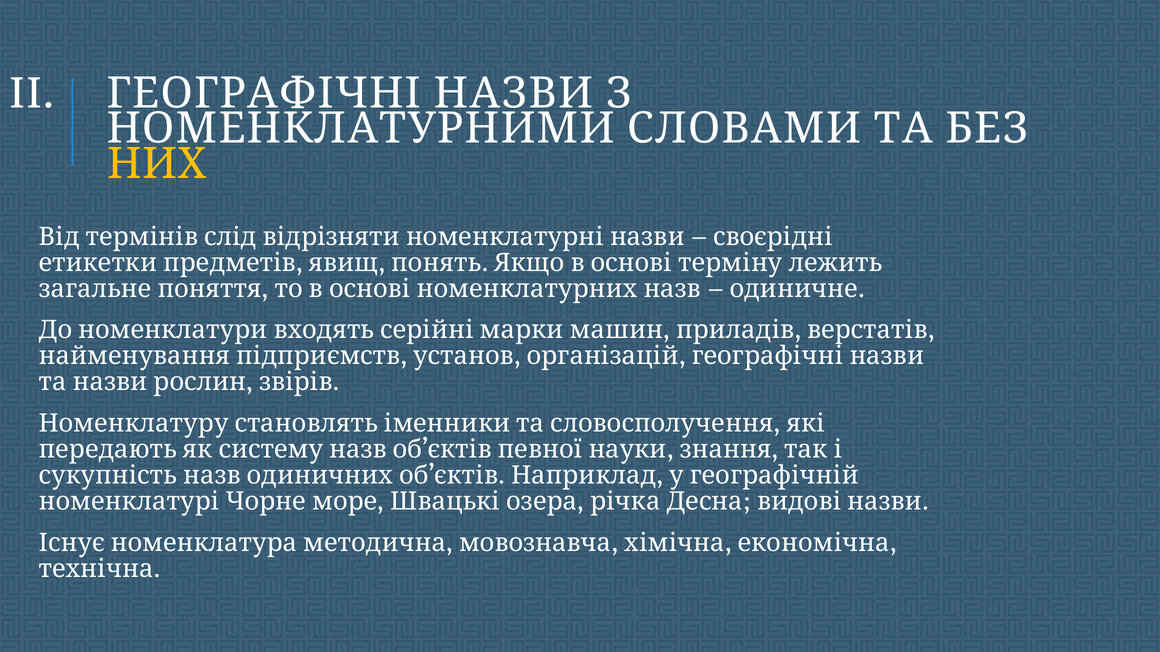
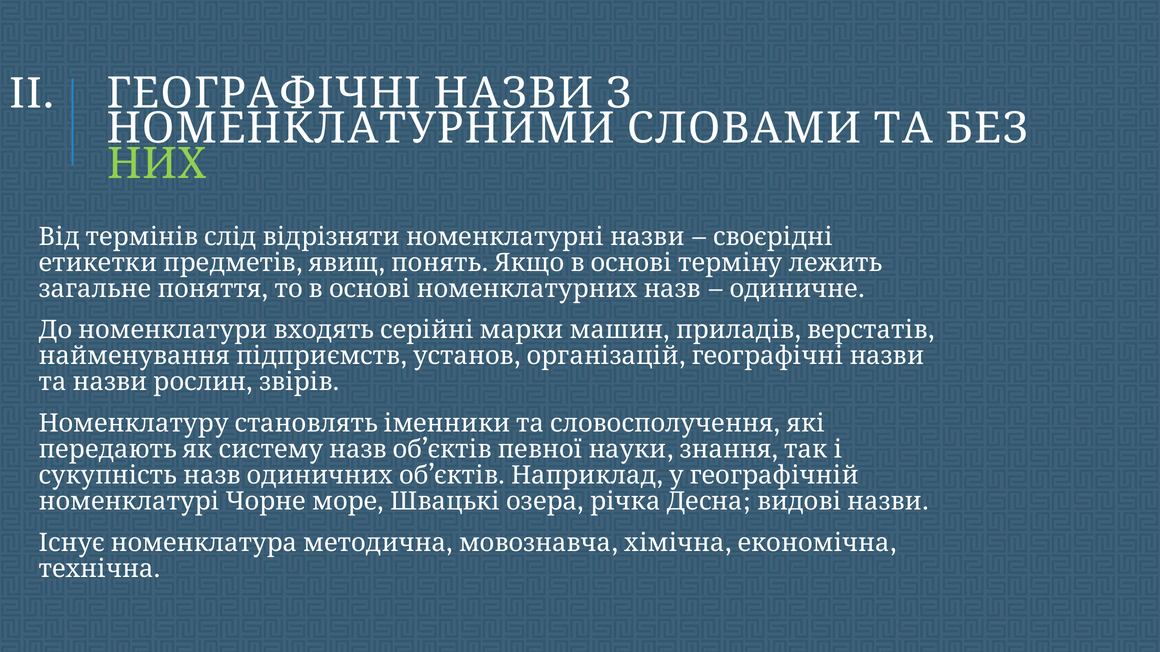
НИХ colour: yellow -> light green
